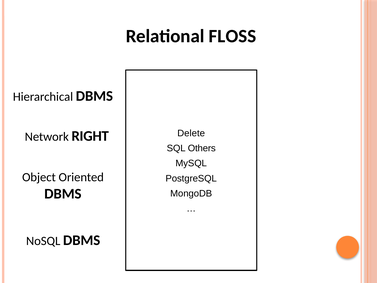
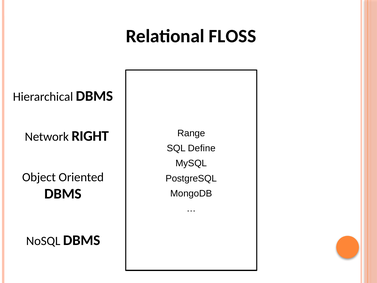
Delete: Delete -> Range
Others: Others -> Define
